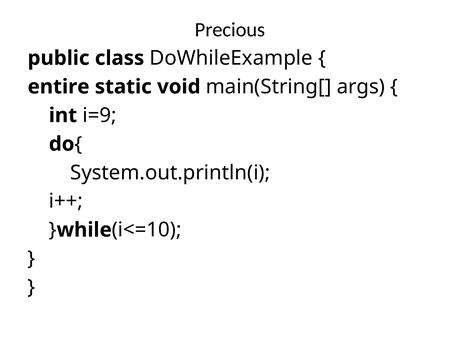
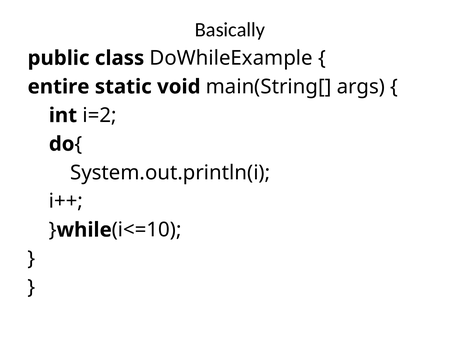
Precious: Precious -> Basically
i=9: i=9 -> i=2
